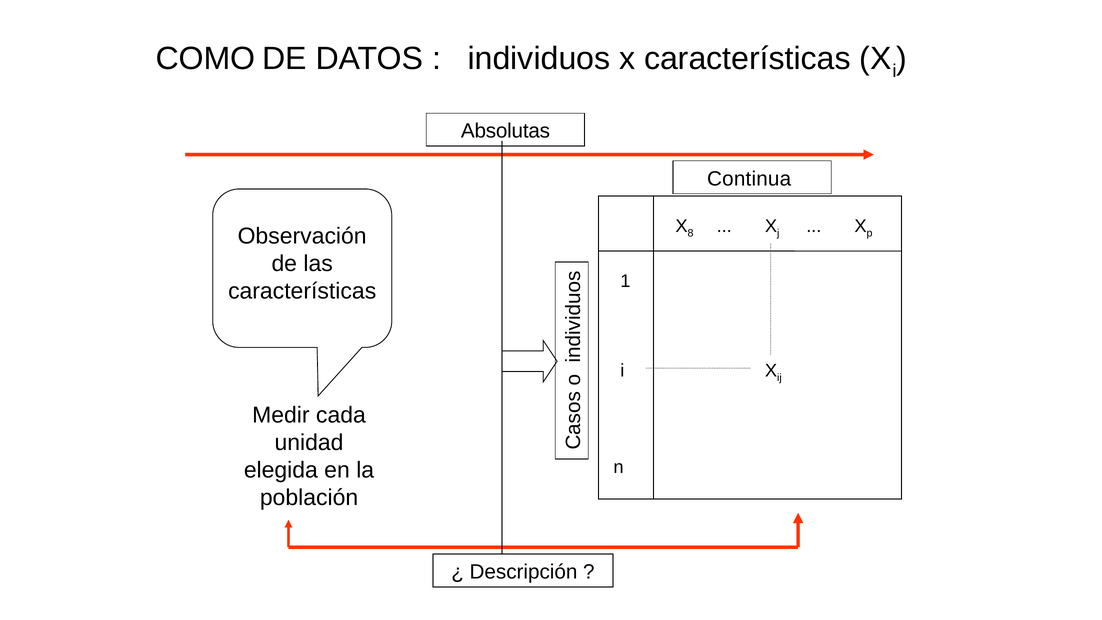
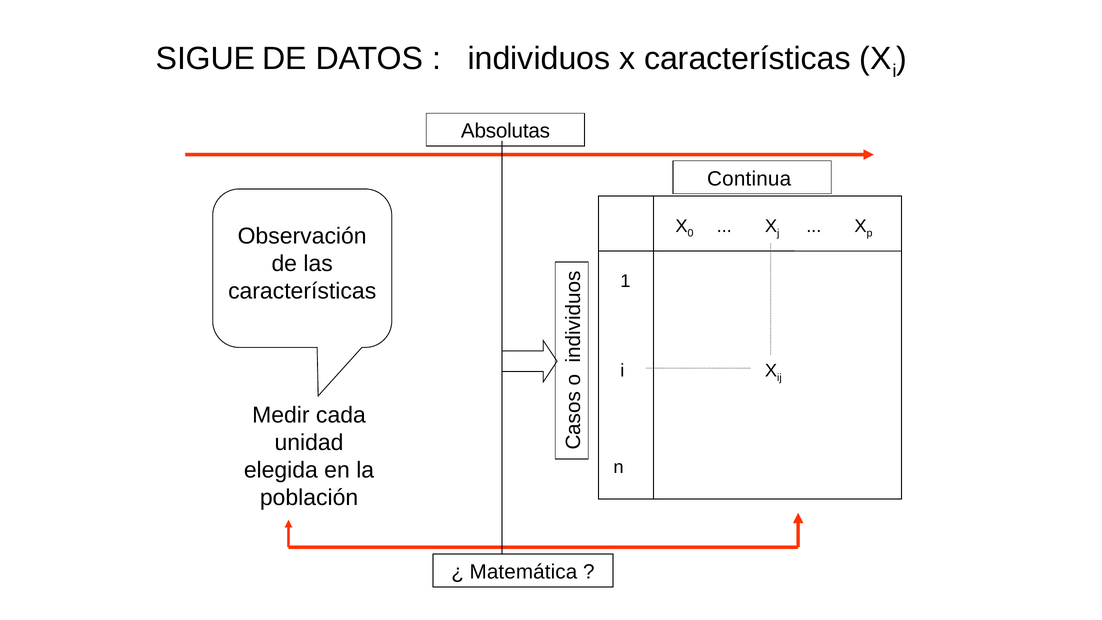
COMO: COMO -> SIGUE
8: 8 -> 0
Descripción: Descripción -> Matemática
